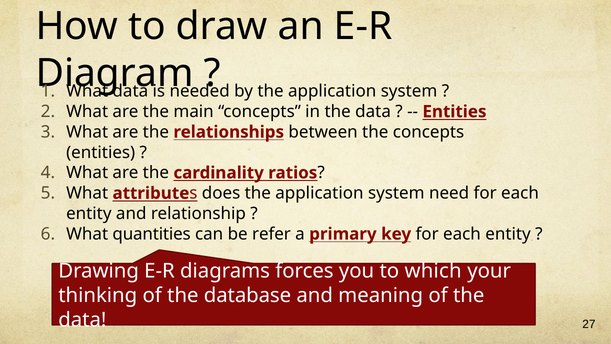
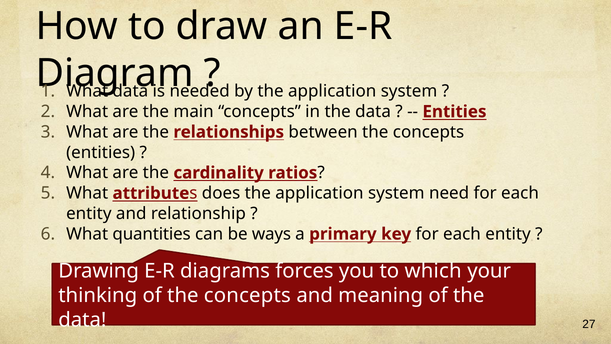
refer: refer -> ways
of the database: database -> concepts
